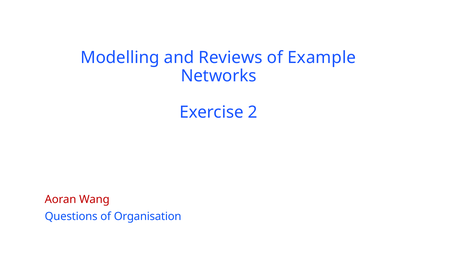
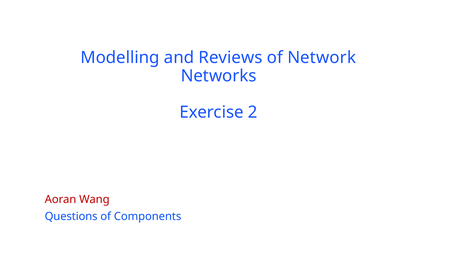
Example: Example -> Network
Organisation: Organisation -> Components
